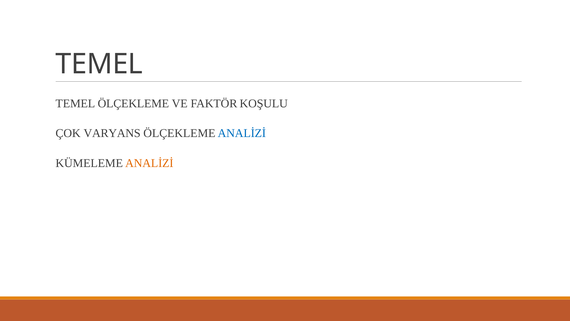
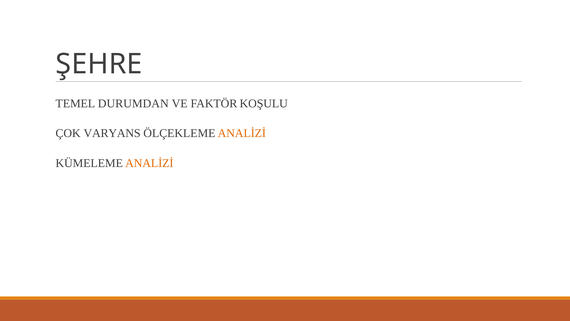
TEMEL at (99, 64): TEMEL -> ŞEHRE
TEMEL ÖLÇEKLEME: ÖLÇEKLEME -> DURUMDAN
ANALİZİ at (242, 133) colour: blue -> orange
